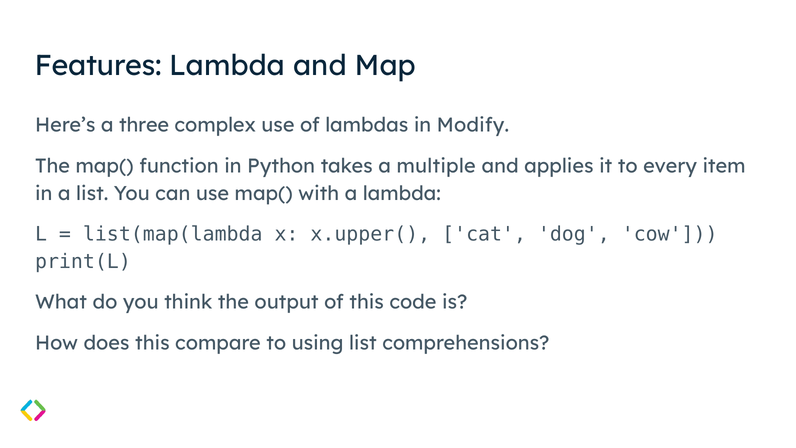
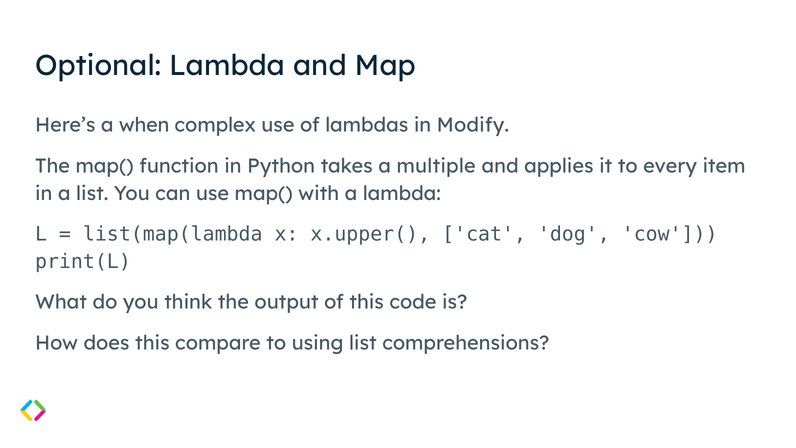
Features: Features -> Optional
three: three -> when
